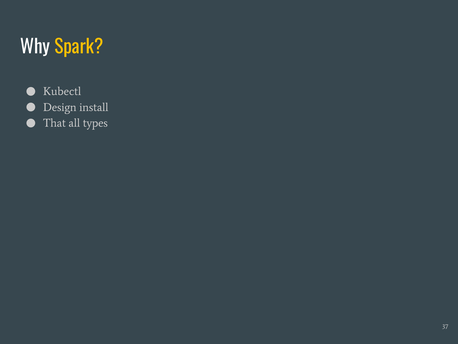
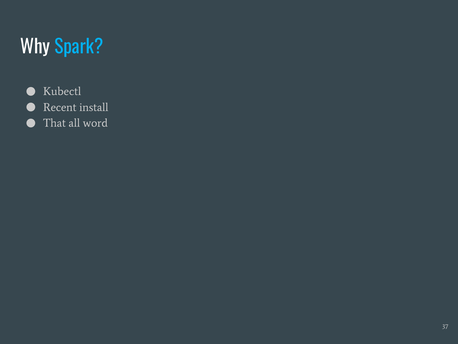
Spark colour: yellow -> light blue
Design: Design -> Recent
types: types -> word
